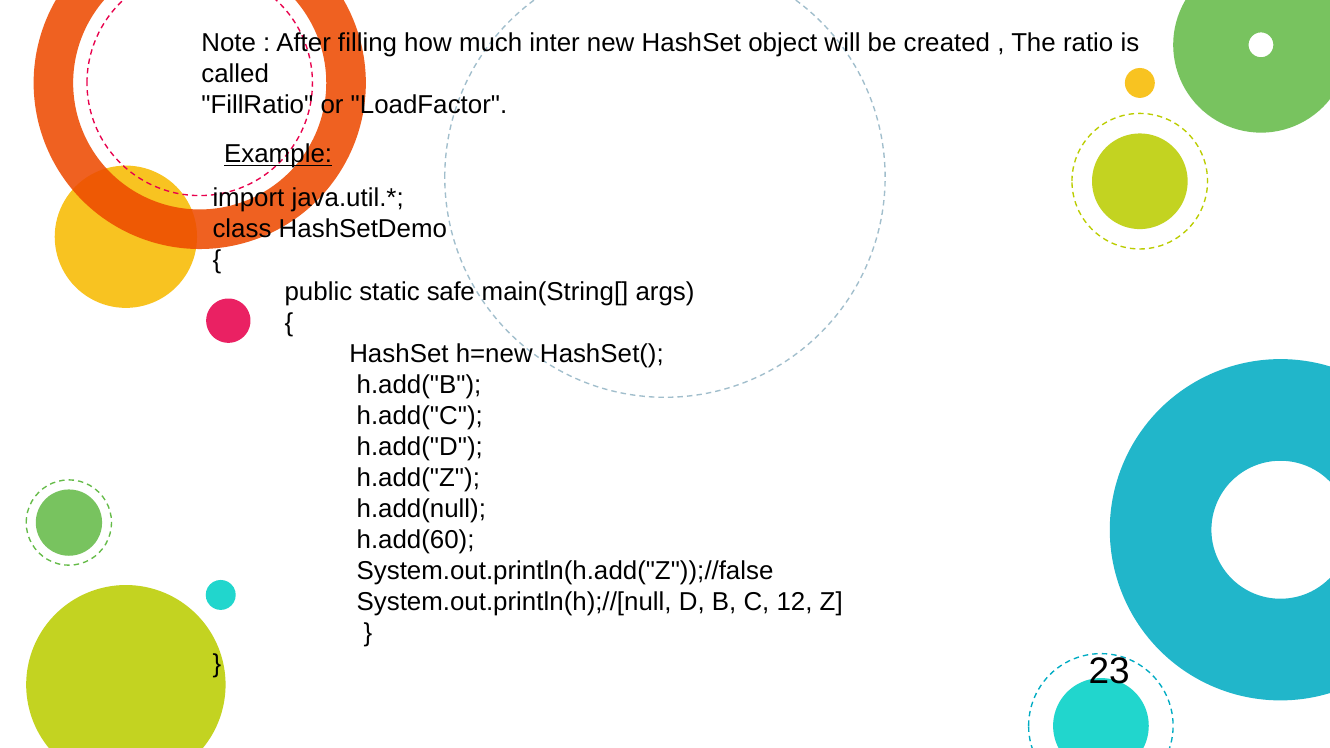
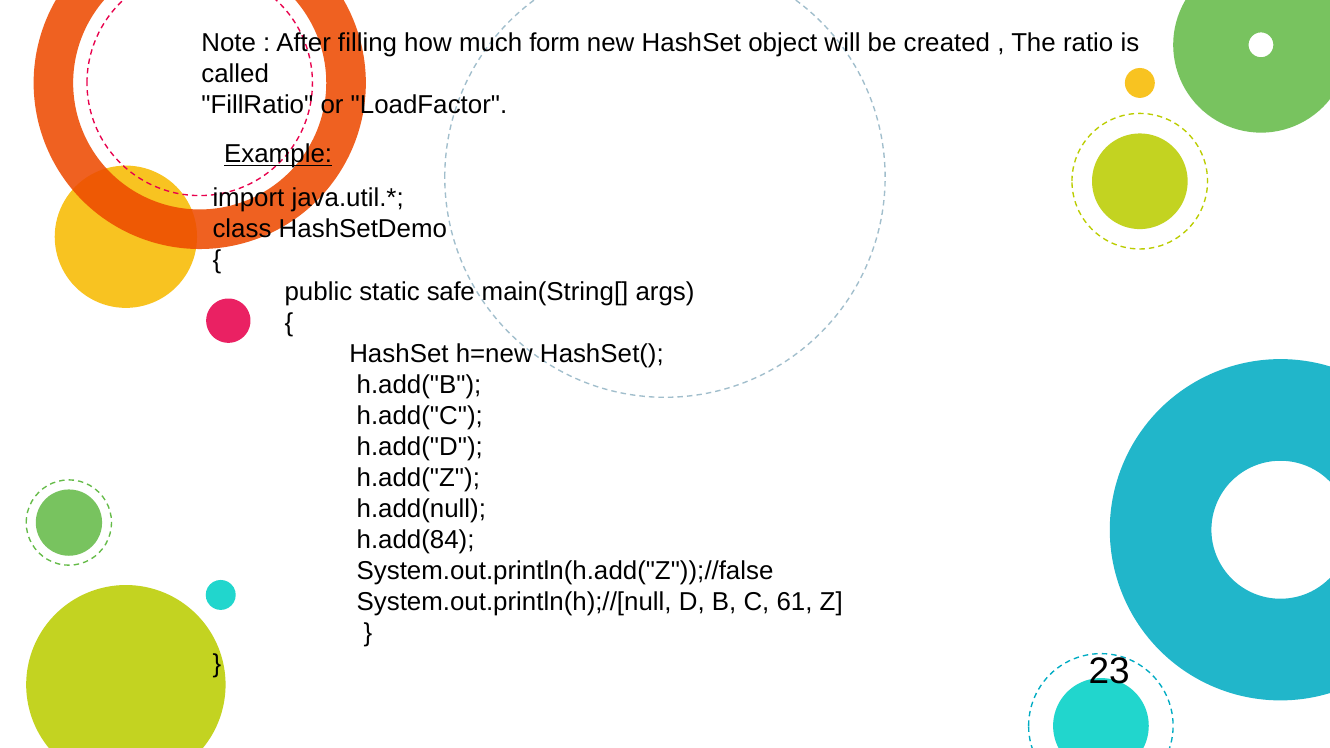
inter: inter -> form
h.add(60: h.add(60 -> h.add(84
12: 12 -> 61
